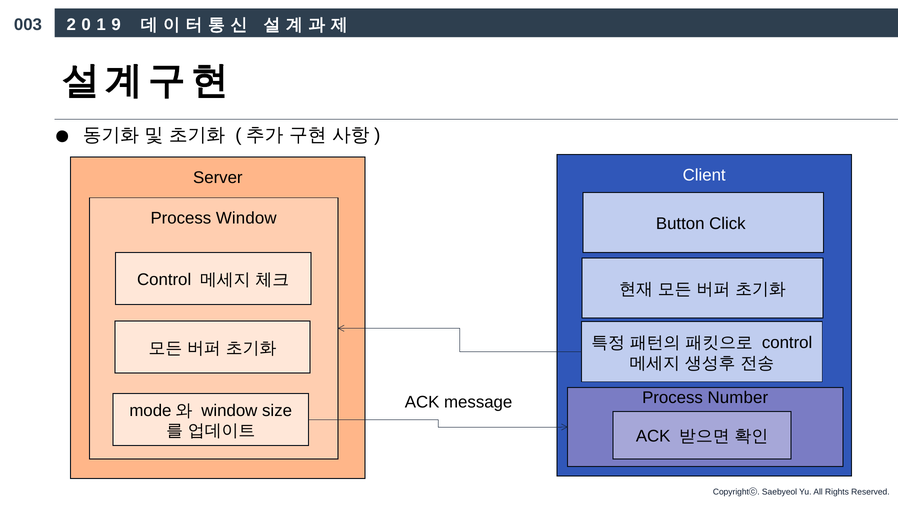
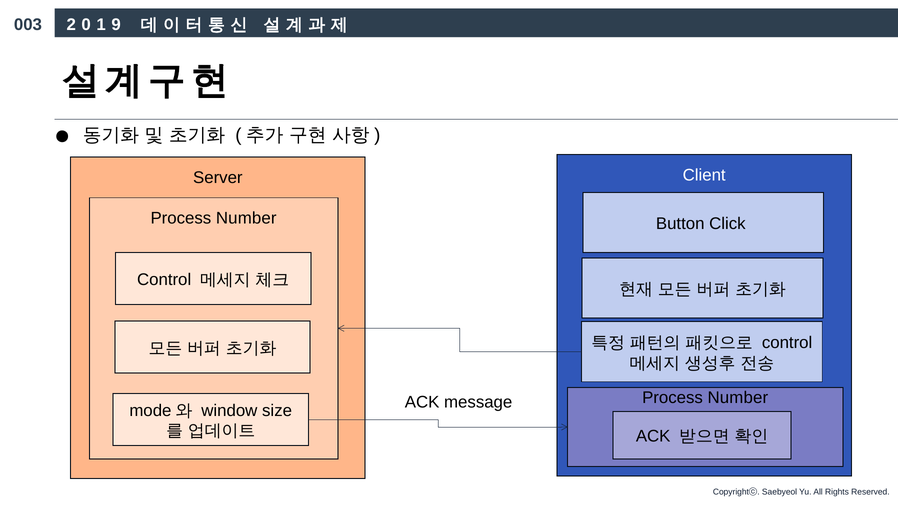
Window at (246, 218): Window -> Number
